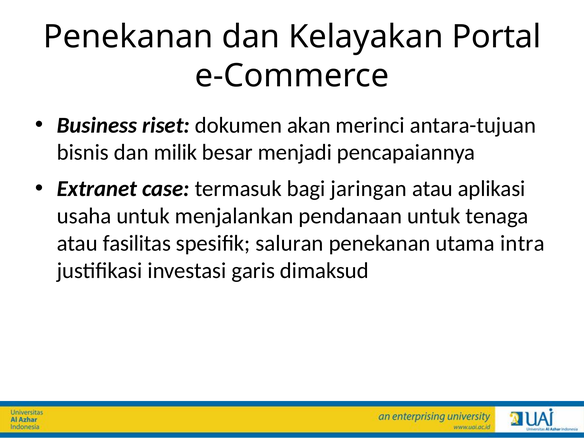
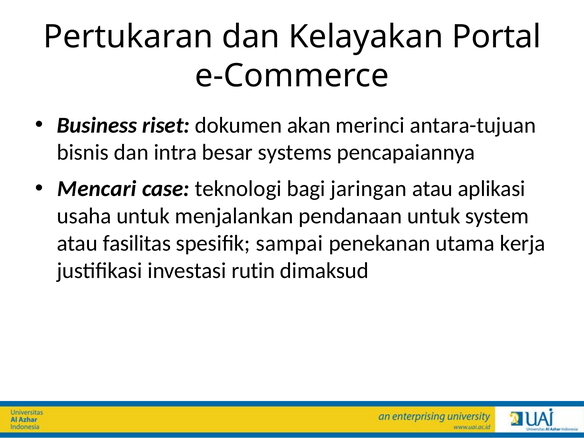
Penekanan at (128, 37): Penekanan -> Pertukaran
milik: milik -> intra
menjadi: menjadi -> systems
Extranet: Extranet -> Mencari
termasuk: termasuk -> teknologi
tenaga: tenaga -> system
saluran: saluran -> sampai
intra: intra -> kerja
garis: garis -> rutin
